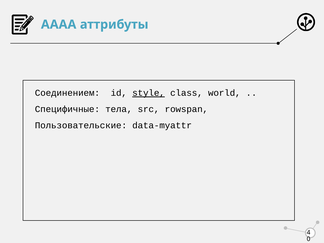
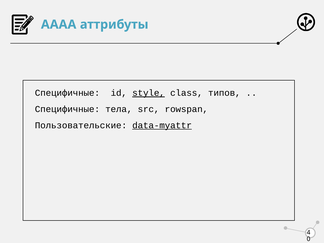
Соединением at (67, 93): Соединением -> Специфичные
world: world -> типов
data-myattr underline: none -> present
